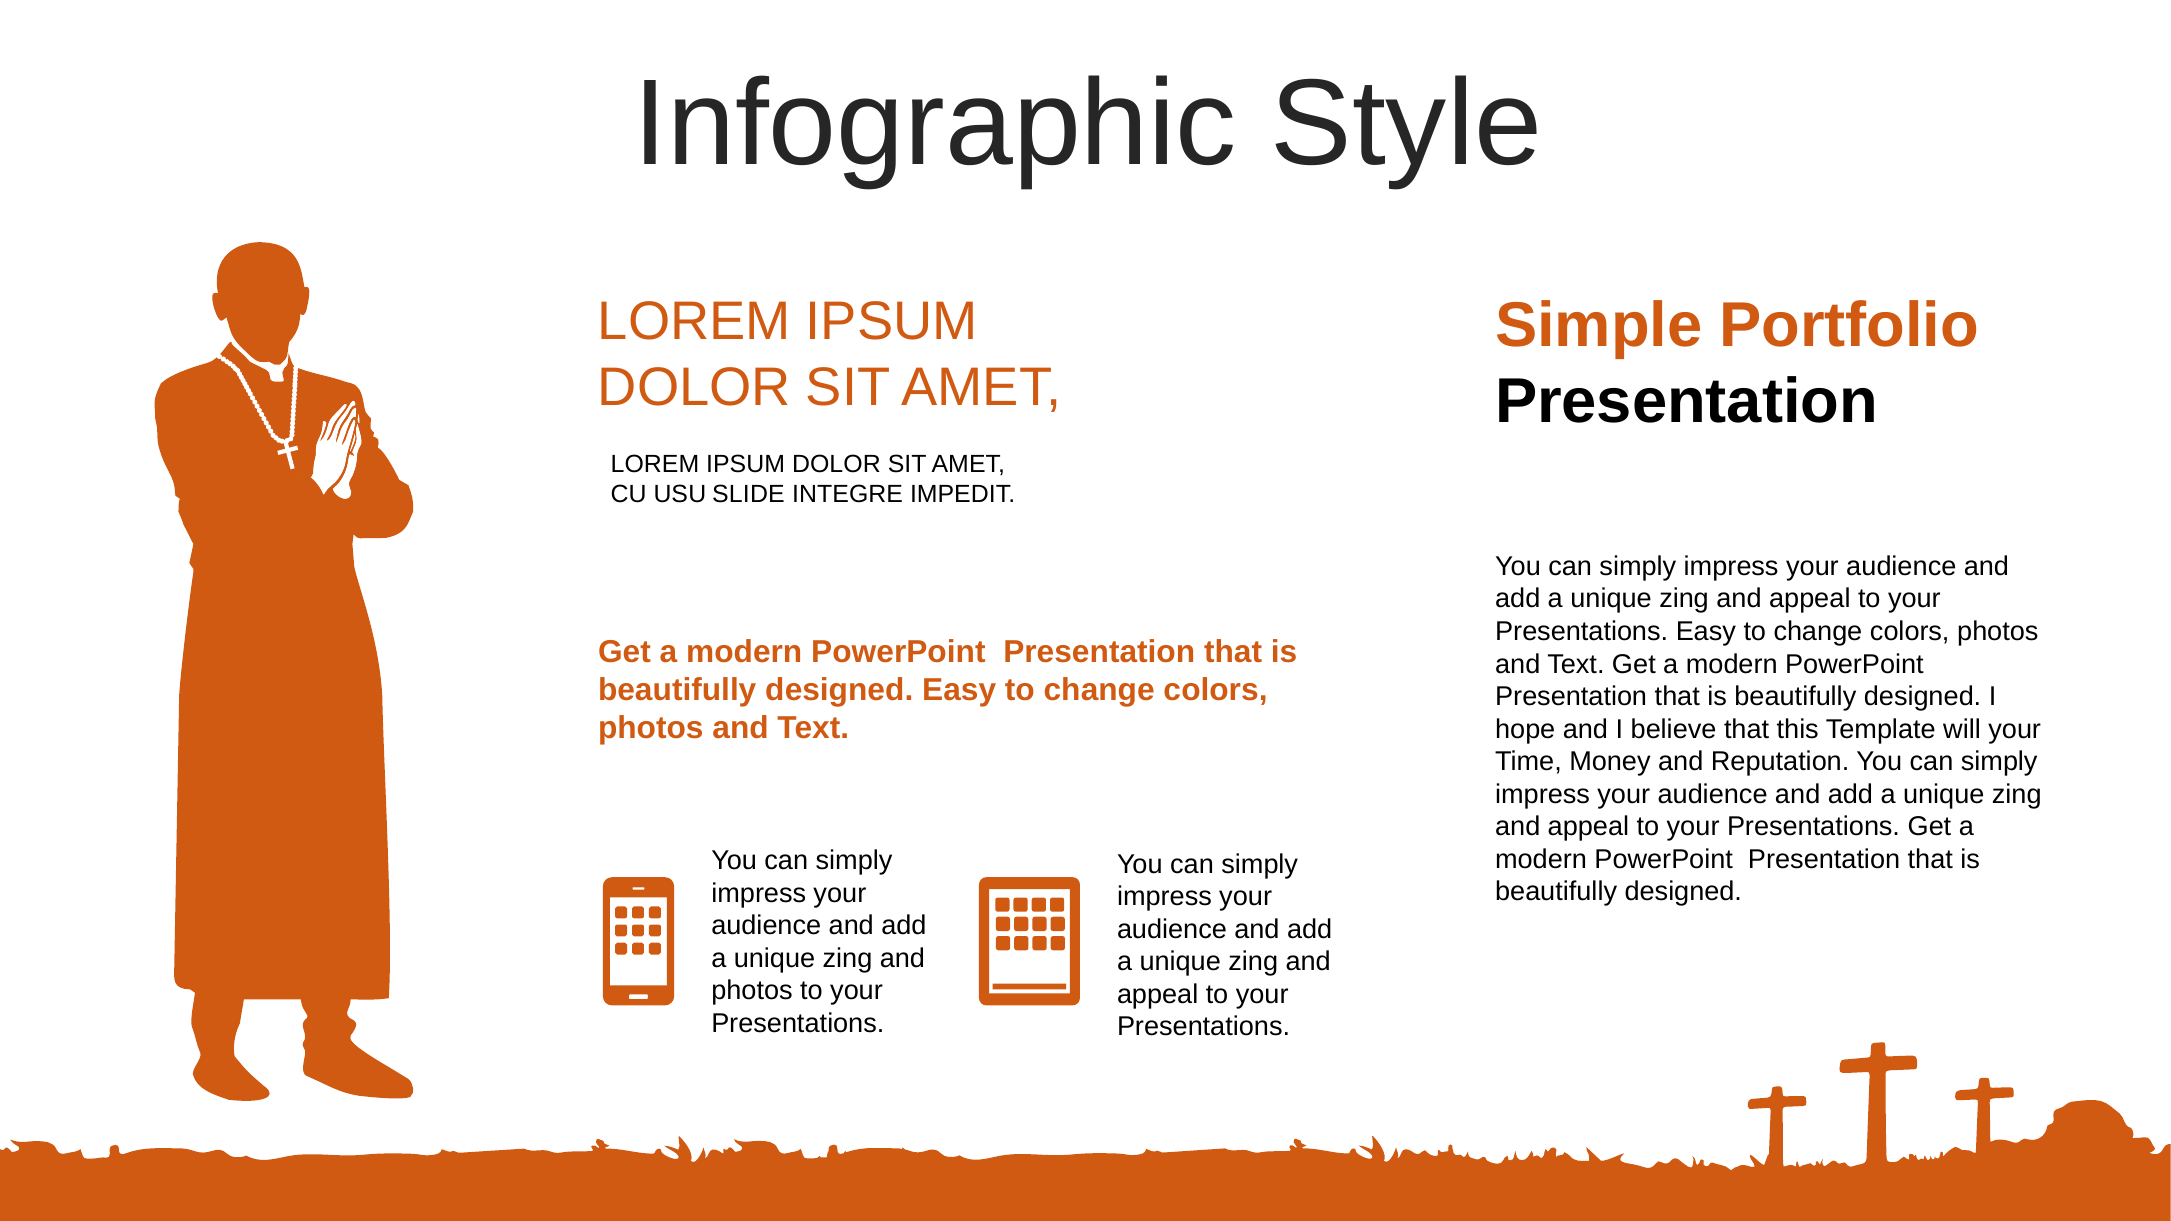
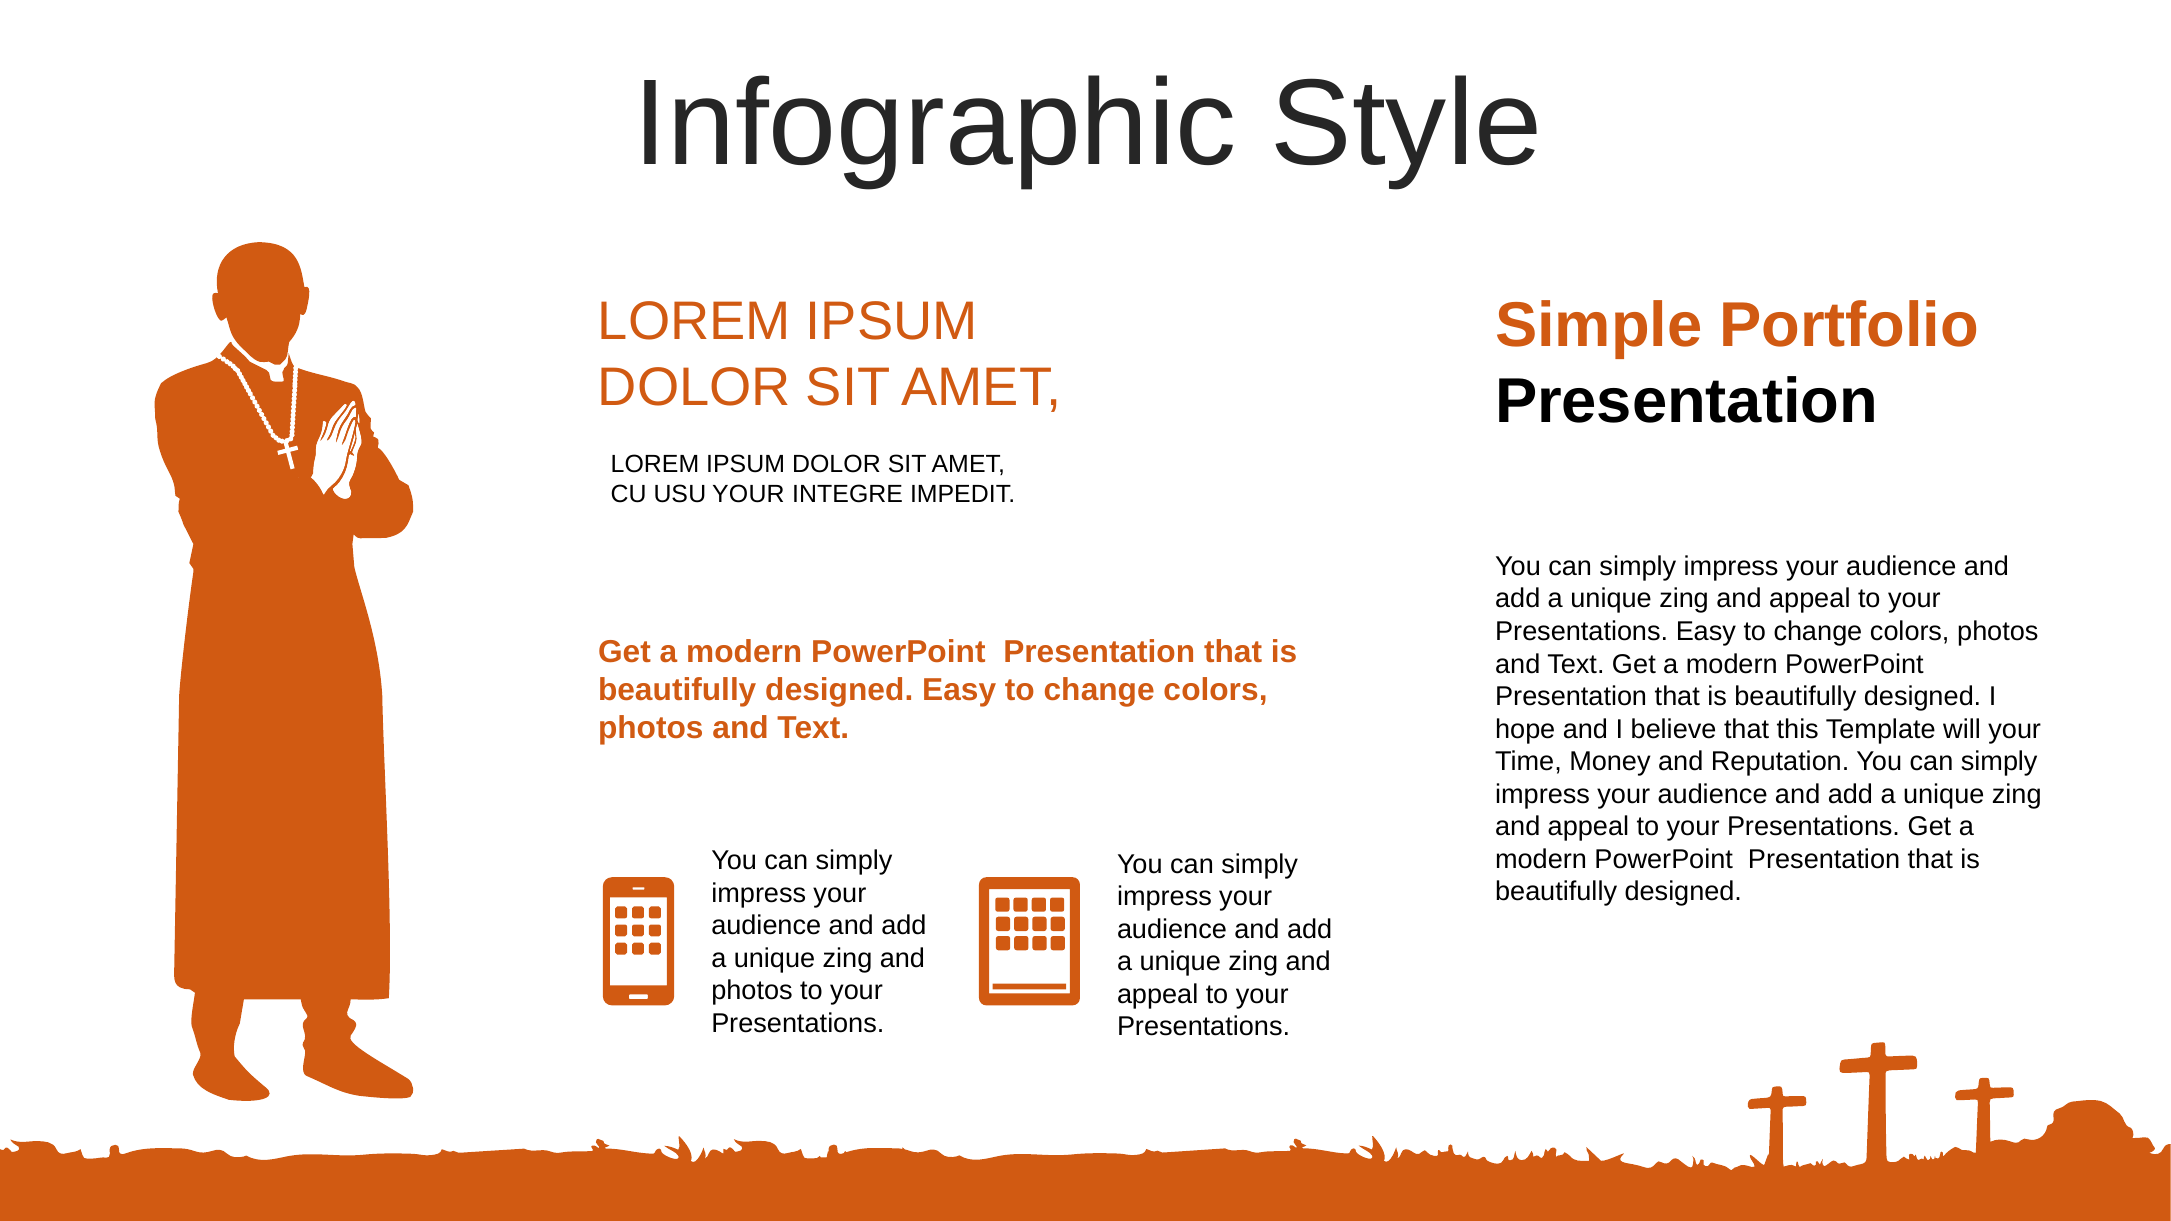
USU SLIDE: SLIDE -> YOUR
